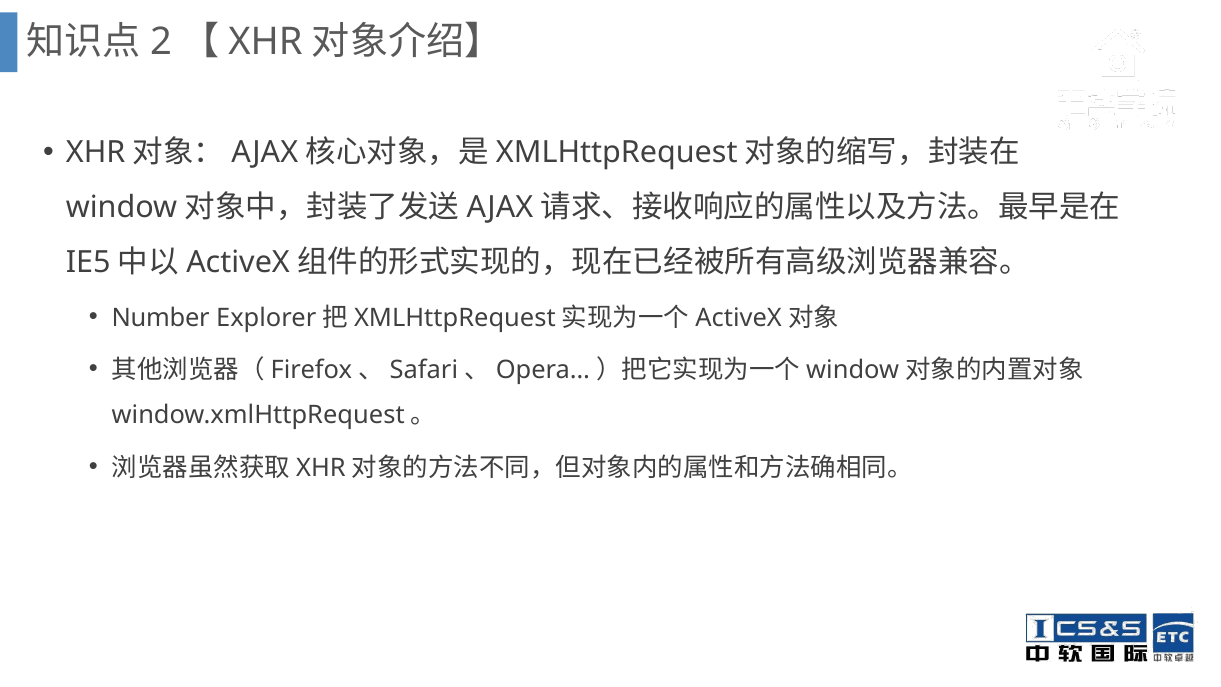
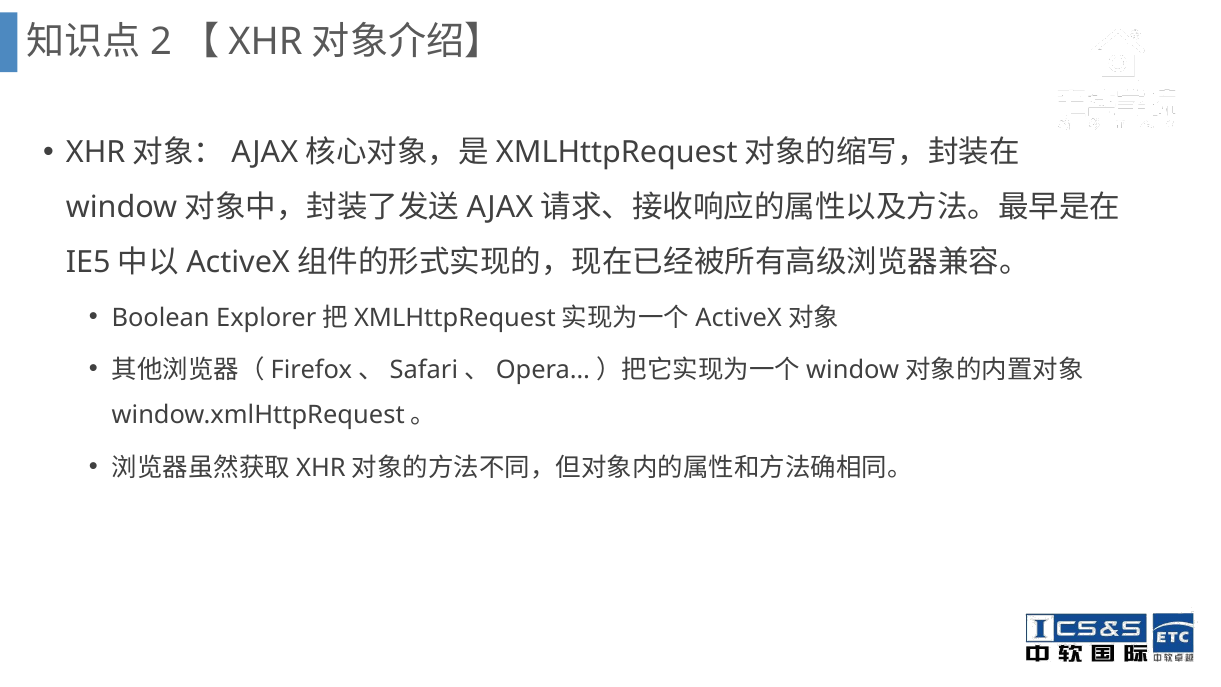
Number: Number -> Boolean
